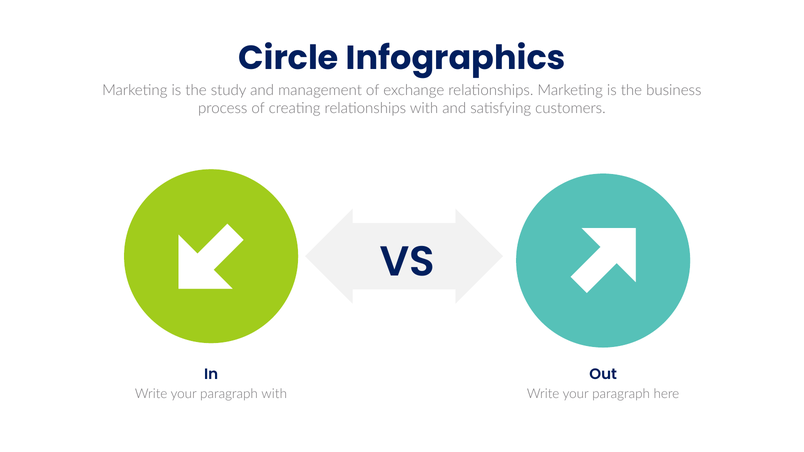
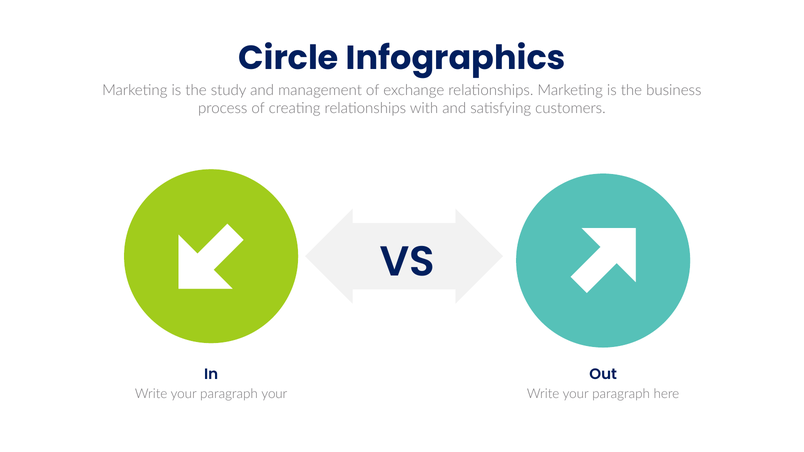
paragraph with: with -> your
